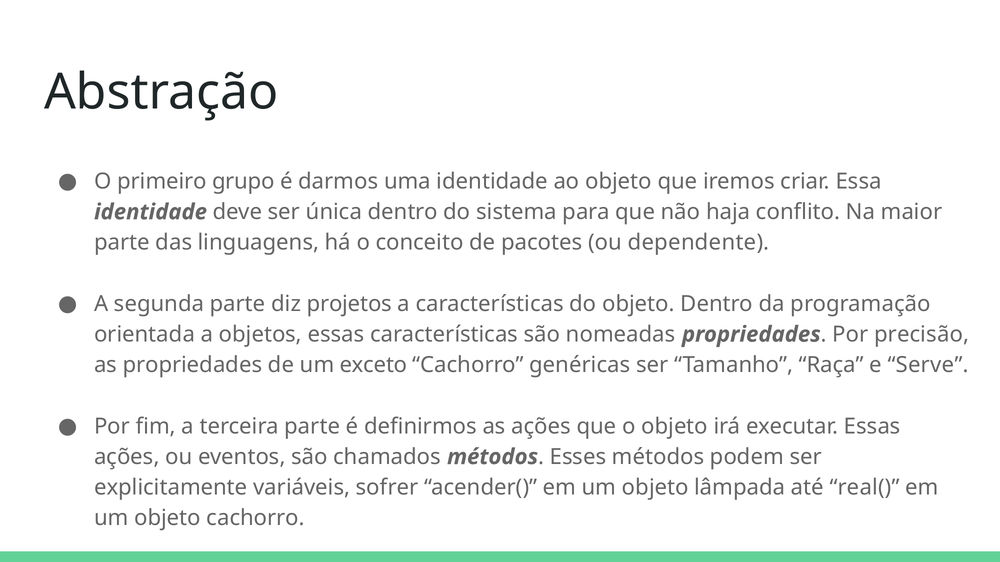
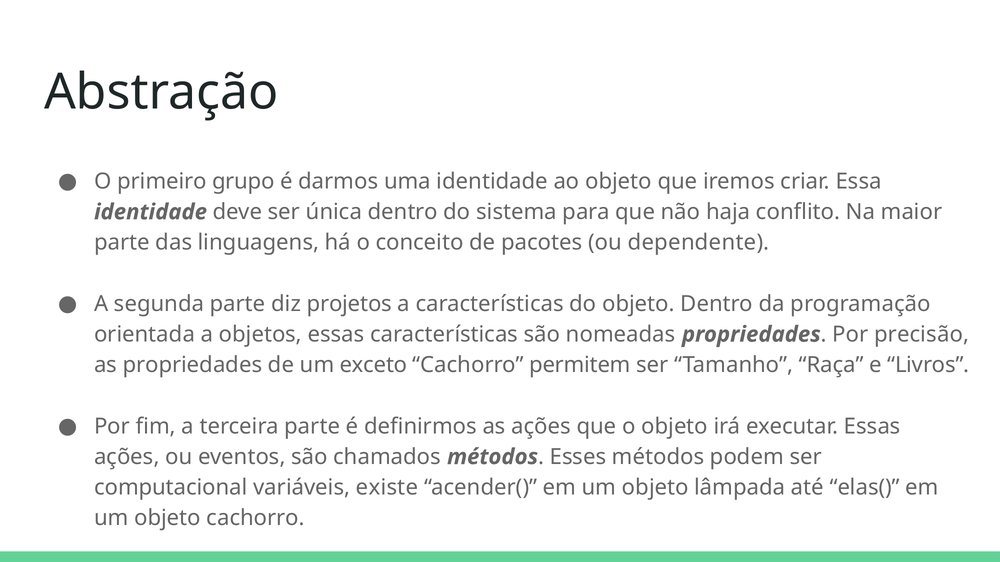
genéricas: genéricas -> permitem
Serve: Serve -> Livros
explicitamente: explicitamente -> computacional
sofrer: sofrer -> existe
real(: real( -> elas(
